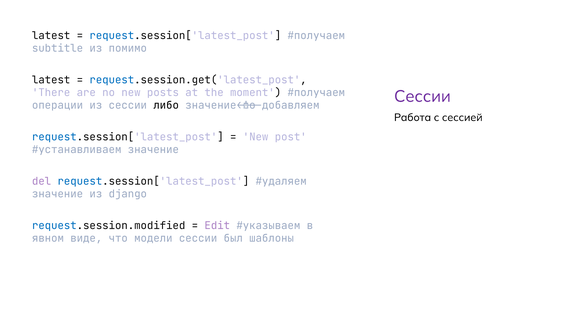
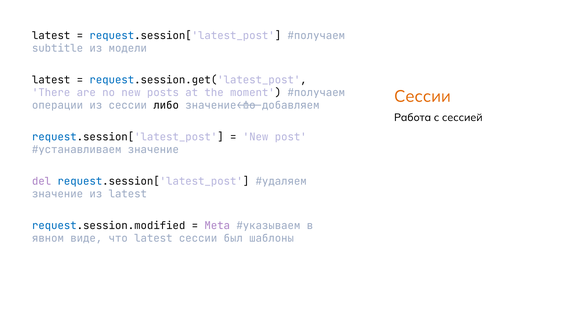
помимо: помимо -> модели
Сессии at (422, 96) colour: purple -> orange
из django: django -> latest
Edit: Edit -> Meta
что модели: модели -> latest
